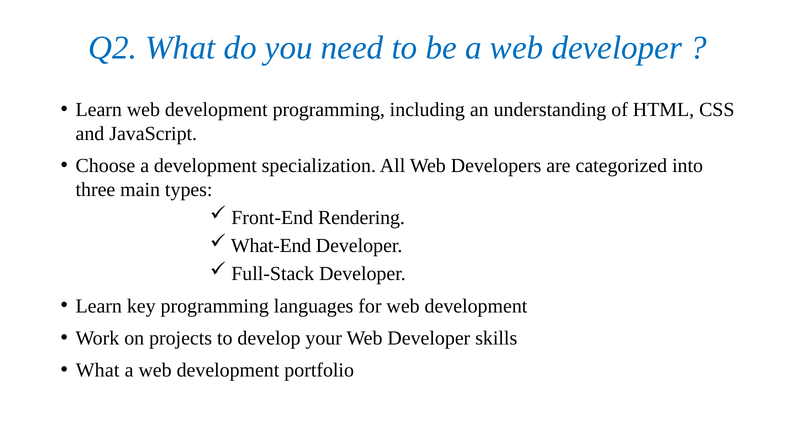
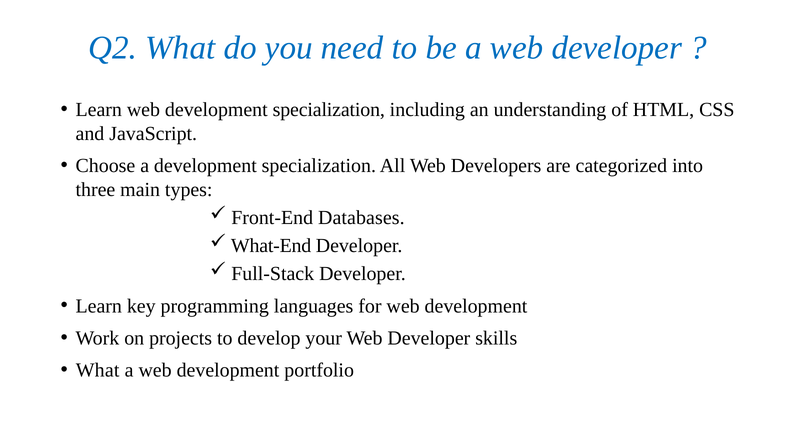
web development programming: programming -> specialization
Rendering: Rendering -> Databases
